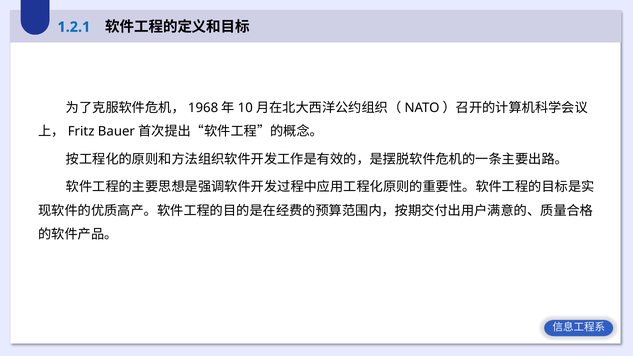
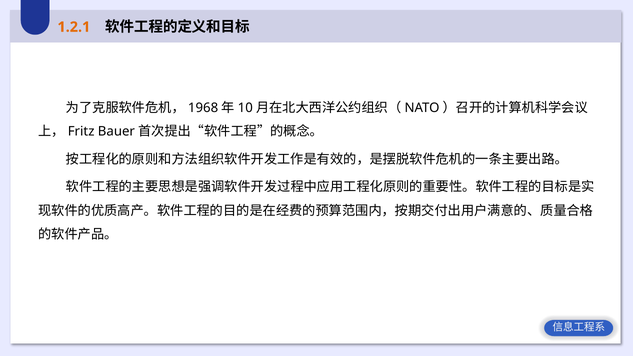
1.2.1 colour: blue -> orange
